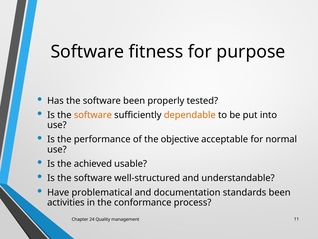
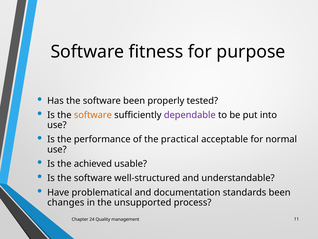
dependable colour: orange -> purple
objective: objective -> practical
activities: activities -> changes
conformance: conformance -> unsupported
